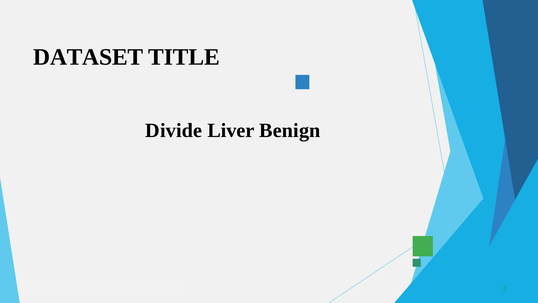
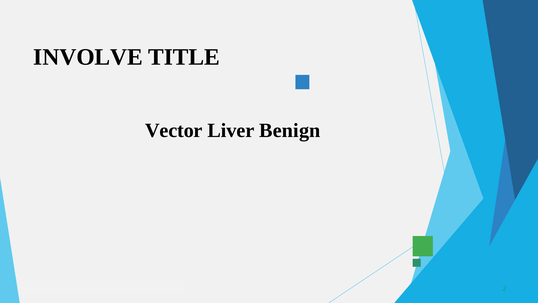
DATASET: DATASET -> INVOLVE
Divide: Divide -> Vector
